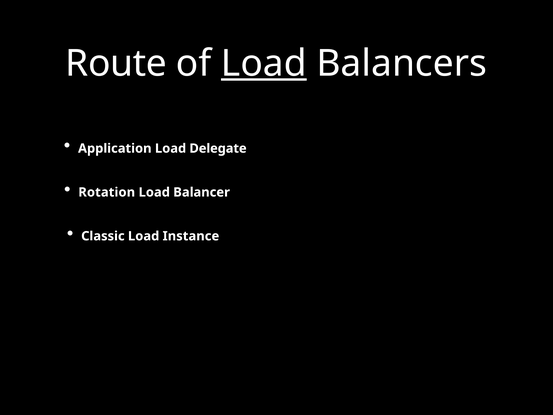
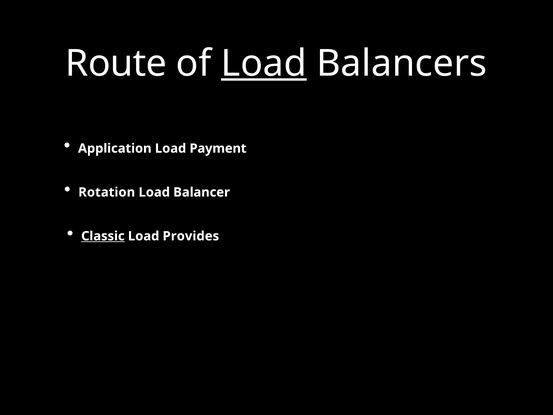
Delegate: Delegate -> Payment
Classic underline: none -> present
Instance: Instance -> Provides
